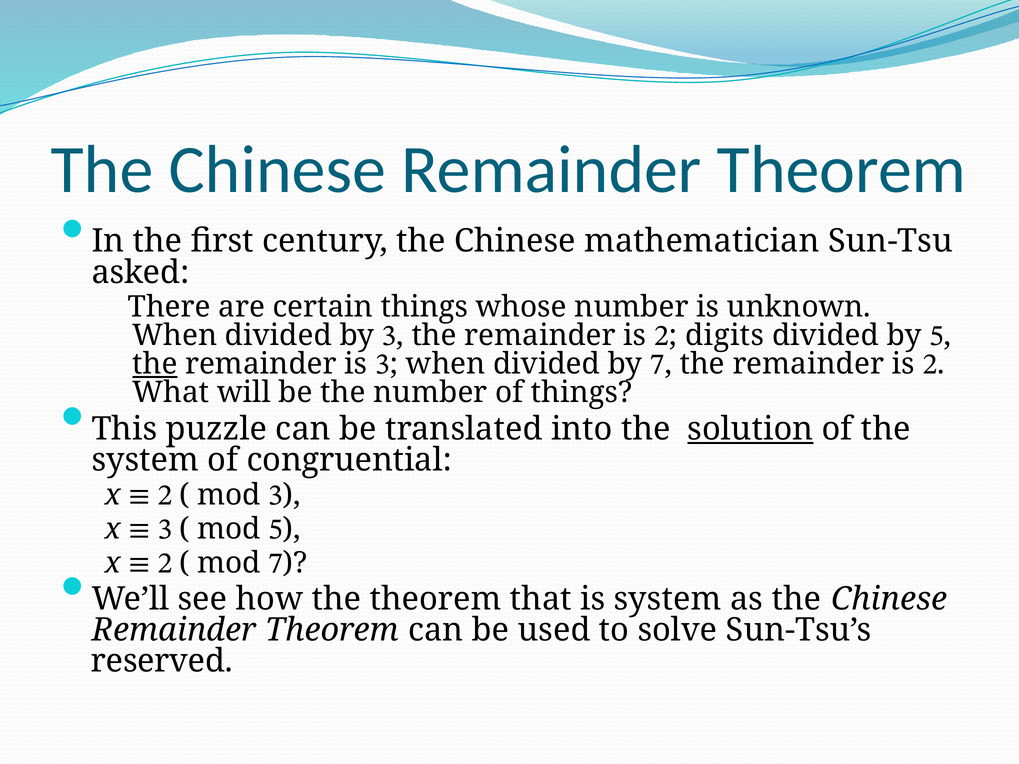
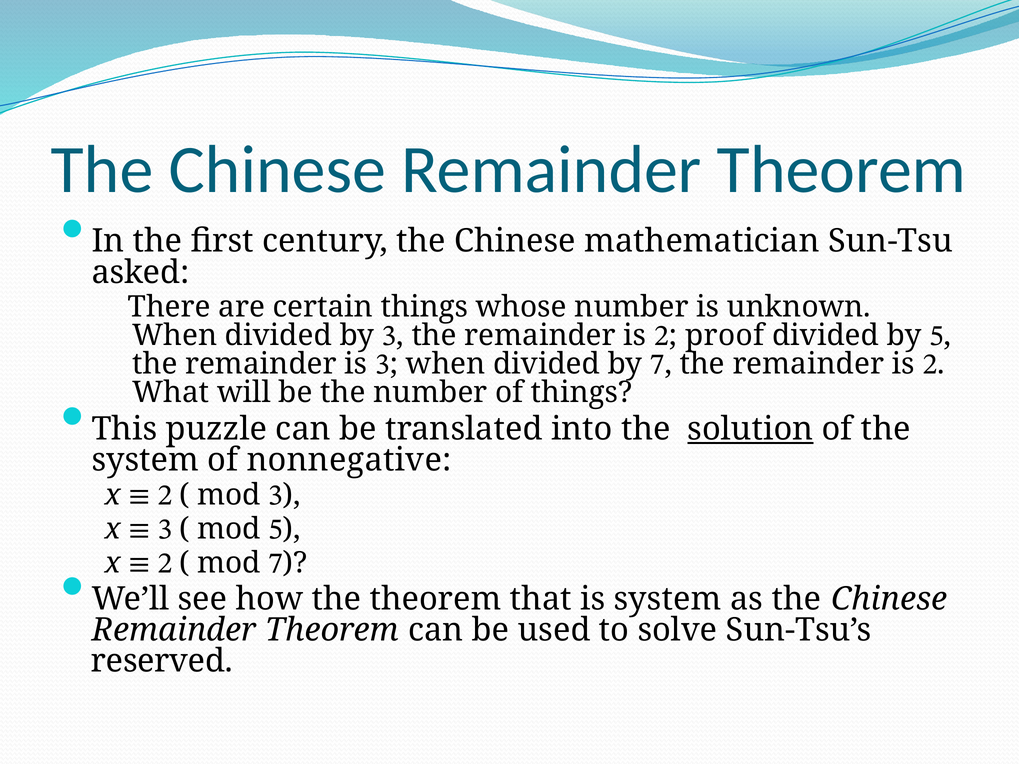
digits: digits -> proof
the at (155, 364) underline: present -> none
congruential: congruential -> nonnegative
